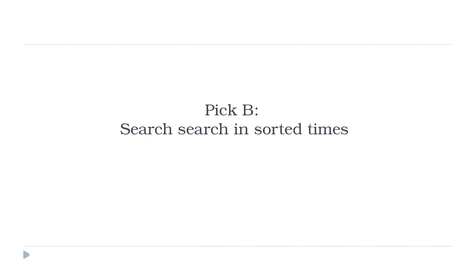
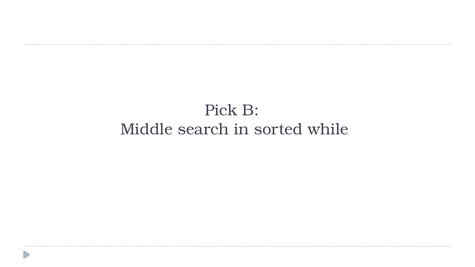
Search at (147, 129): Search -> Middle
times: times -> while
